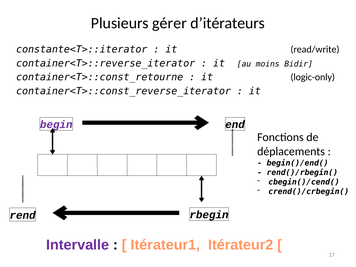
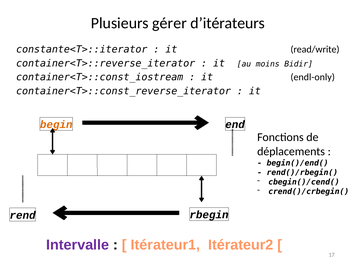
container<T>::const_retourne: container<T>::const_retourne -> container<T>::const_iostream
logic-only: logic-only -> endl-only
begin colour: purple -> orange
